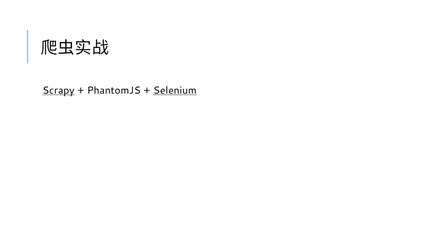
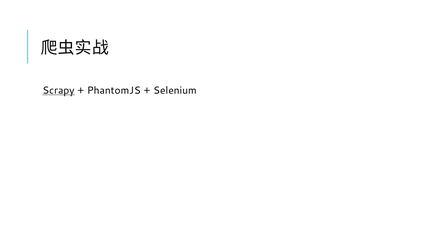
Selenium underline: present -> none
